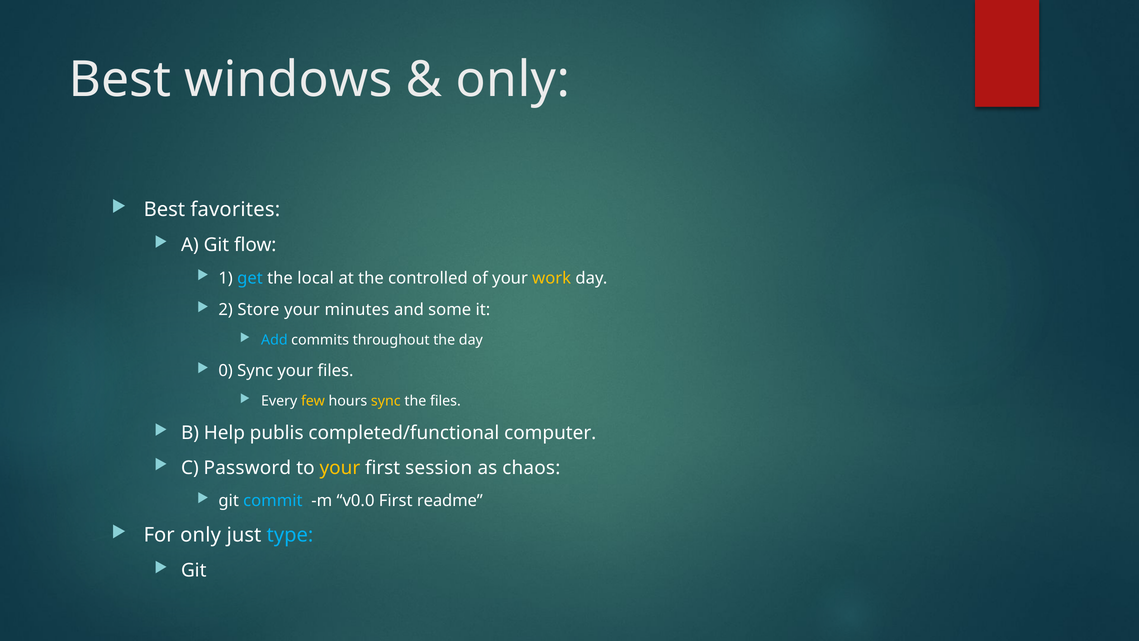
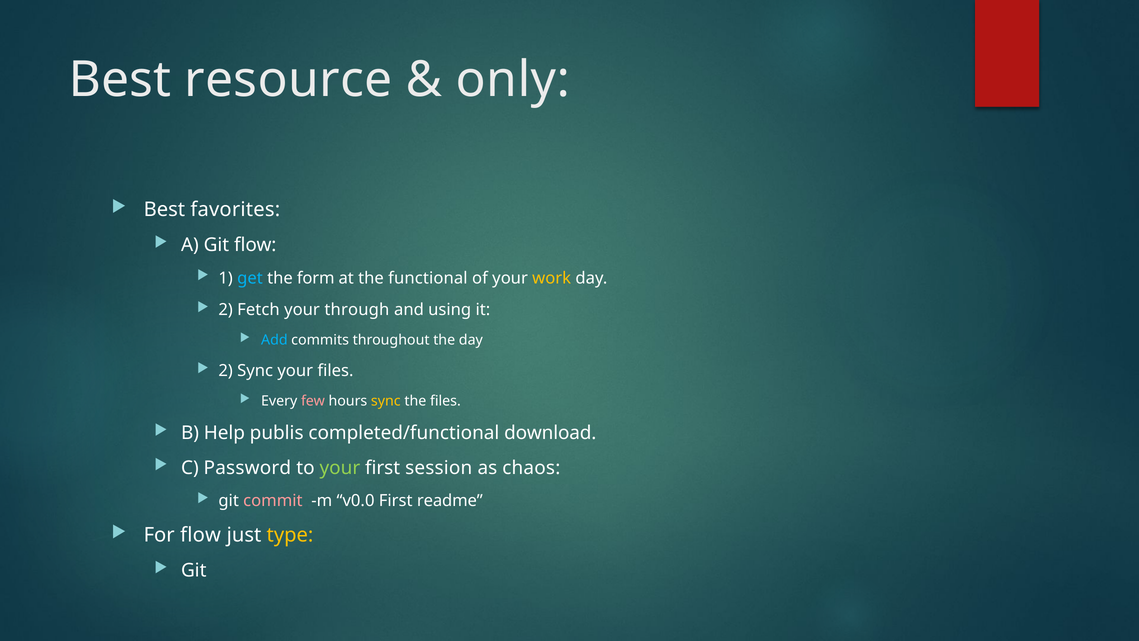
windows: windows -> resource
local: local -> form
controlled: controlled -> functional
Store: Store -> Fetch
minutes: minutes -> through
some: some -> using
0 at (226, 371): 0 -> 2
few colour: yellow -> pink
computer: computer -> download
your at (340, 468) colour: yellow -> light green
commit colour: light blue -> pink
For only: only -> flow
type colour: light blue -> yellow
